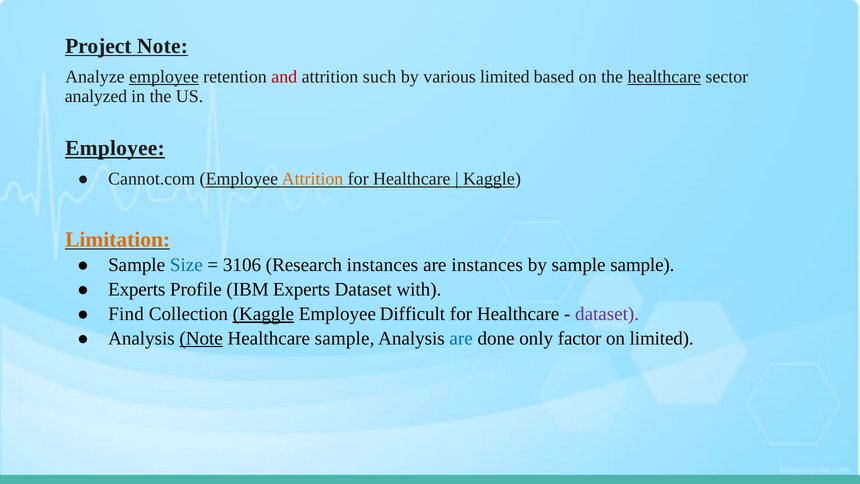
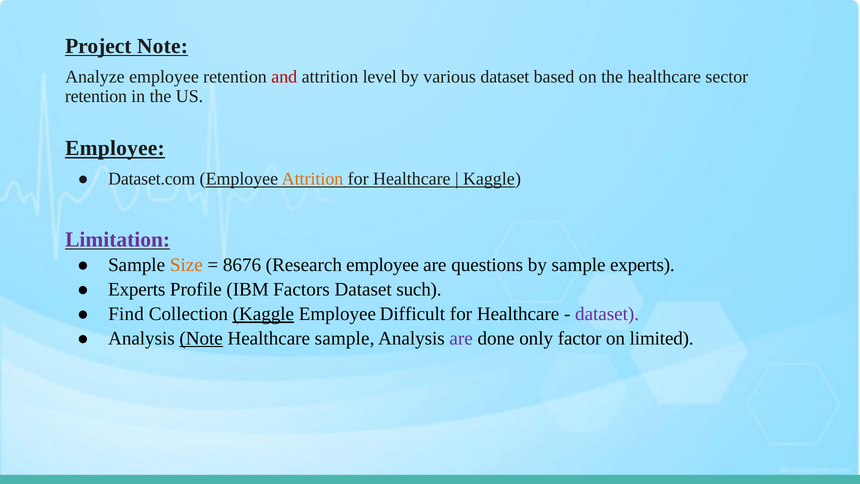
employee at (164, 77) underline: present -> none
such: such -> level
various limited: limited -> dataset
healthcare at (664, 77) underline: present -> none
analyzed at (96, 96): analyzed -> retention
Cannot.com: Cannot.com -> Dataset.com
Limitation colour: orange -> purple
Size colour: blue -> orange
3106: 3106 -> 8676
Research instances: instances -> employee
are instances: instances -> questions
sample sample: sample -> experts
IBM Experts: Experts -> Factors
with: with -> such
are at (461, 338) colour: blue -> purple
